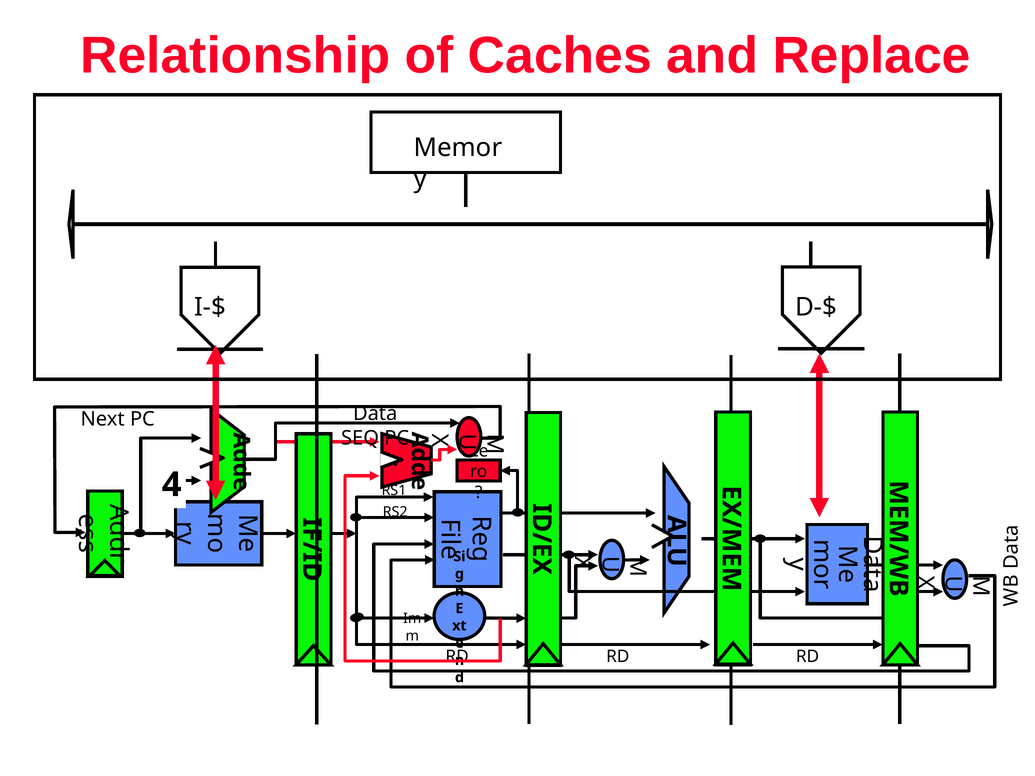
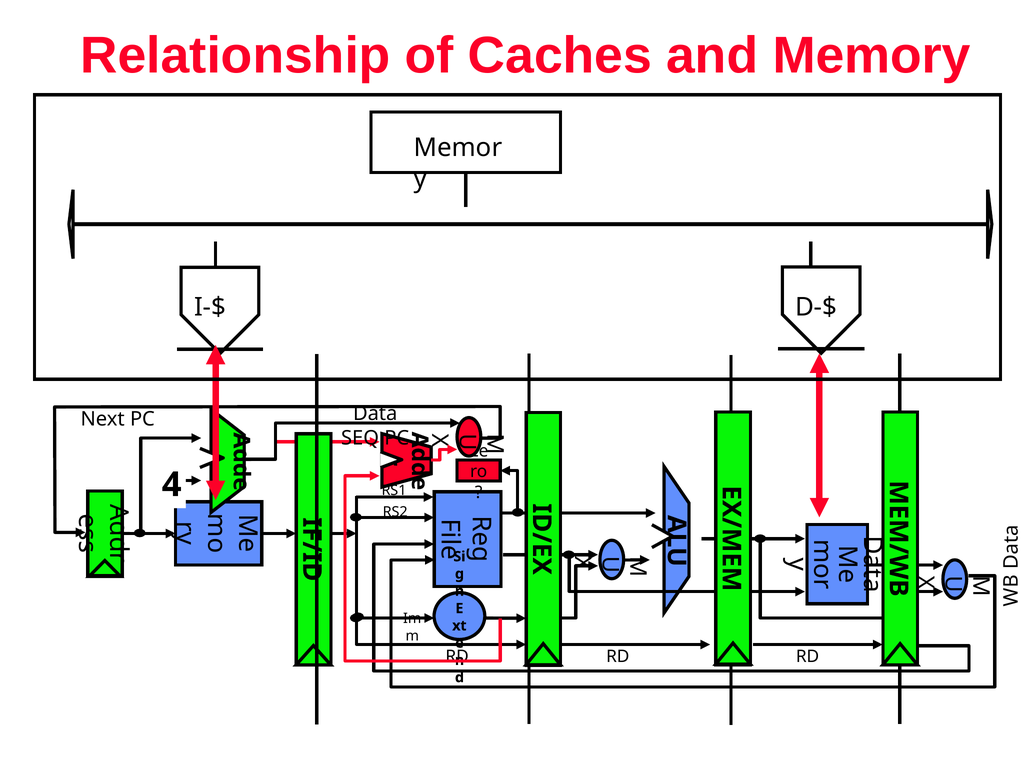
Replace: Replace -> Memory
